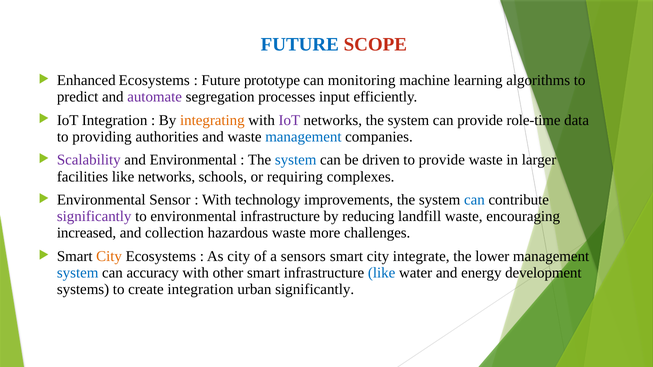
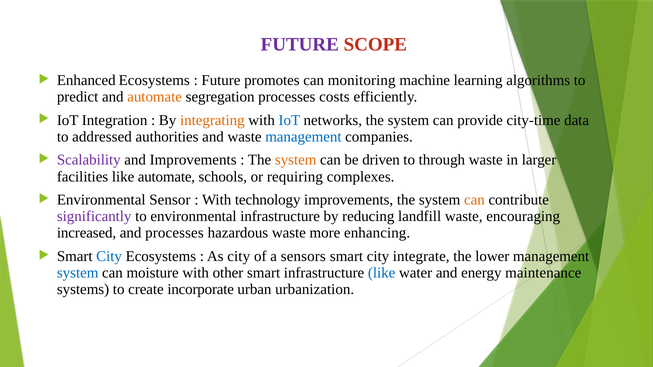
FUTURE at (300, 45) colour: blue -> purple
prototype: prototype -> promotes
automate at (155, 97) colour: purple -> orange
input: input -> costs
IoT at (289, 120) colour: purple -> blue
role-time: role-time -> city-time
providing: providing -> addressed
and Environmental: Environmental -> Improvements
system at (296, 160) colour: blue -> orange
to provide: provide -> through
like networks: networks -> automate
can at (474, 200) colour: blue -> orange
and collection: collection -> processes
challenges: challenges -> enhancing
City at (109, 257) colour: orange -> blue
accuracy: accuracy -> moisture
development: development -> maintenance
create integration: integration -> incorporate
urban significantly: significantly -> urbanization
